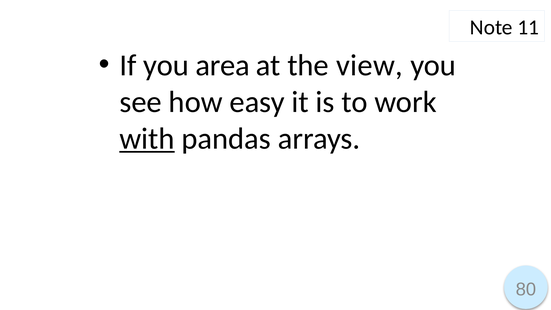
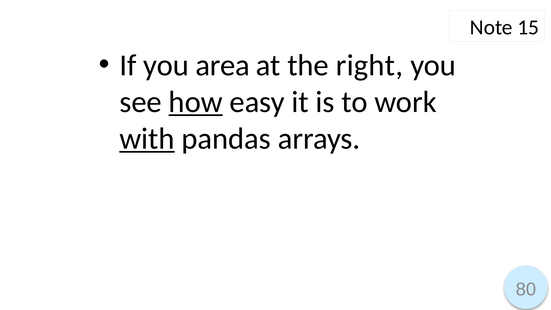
11: 11 -> 15
view: view -> right
how underline: none -> present
